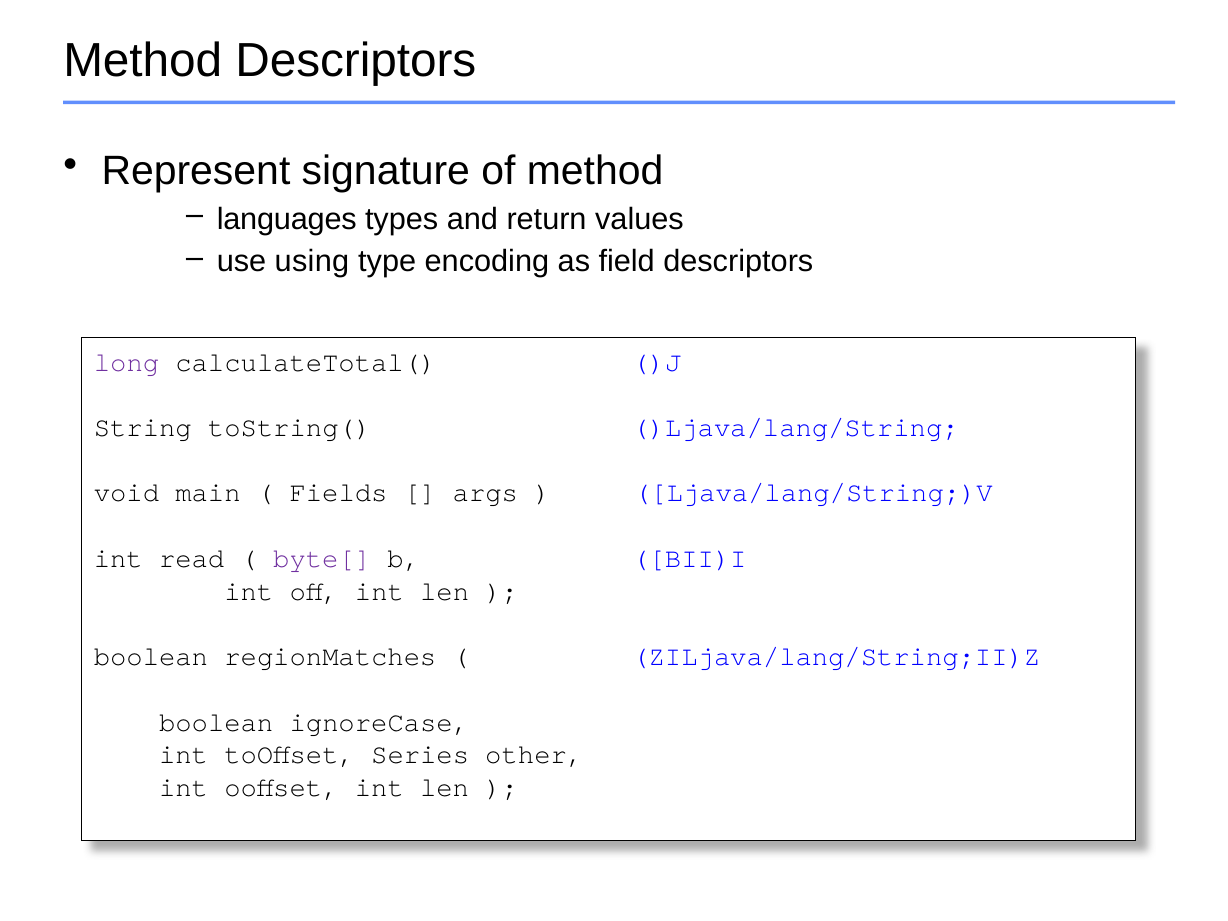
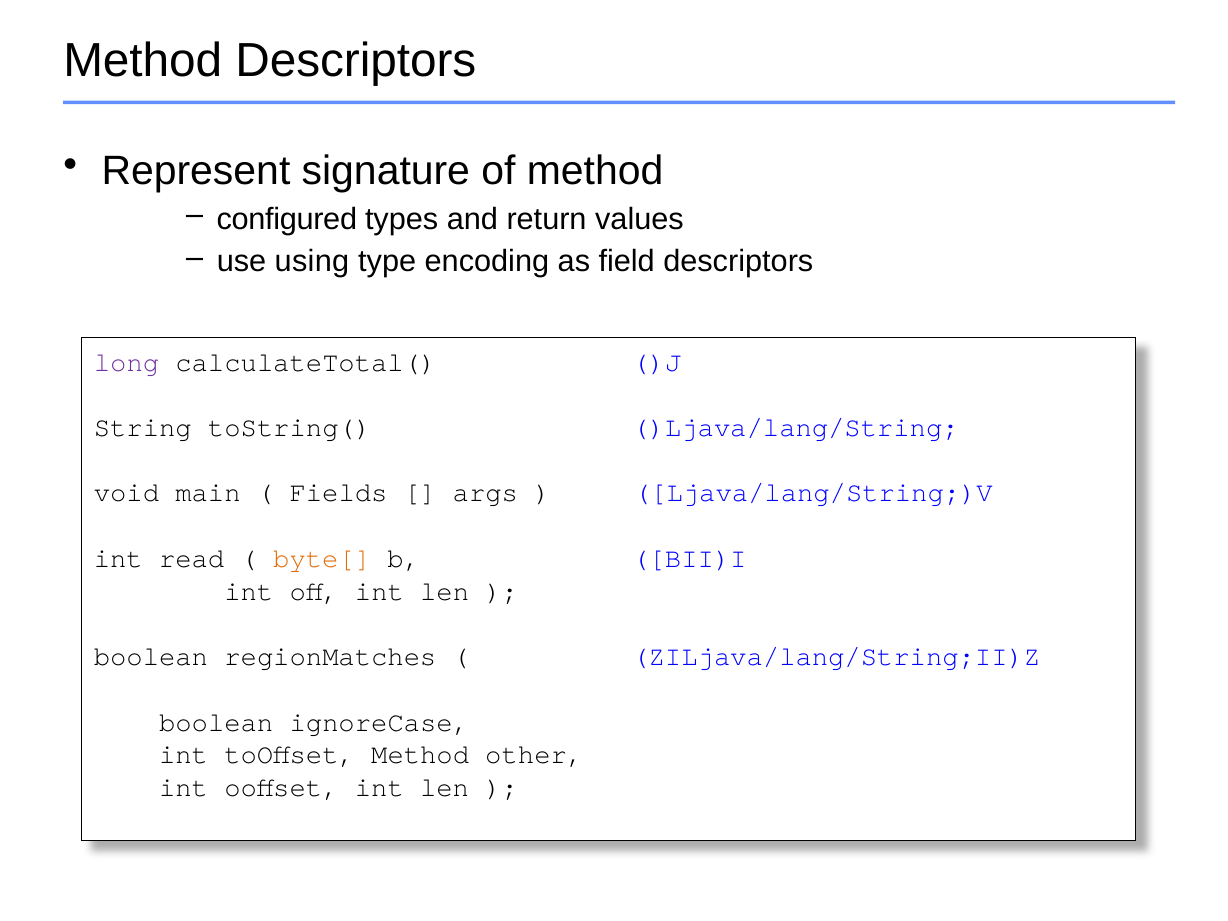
languages: languages -> configured
byte[ colour: purple -> orange
toOffset Series: Series -> Method
